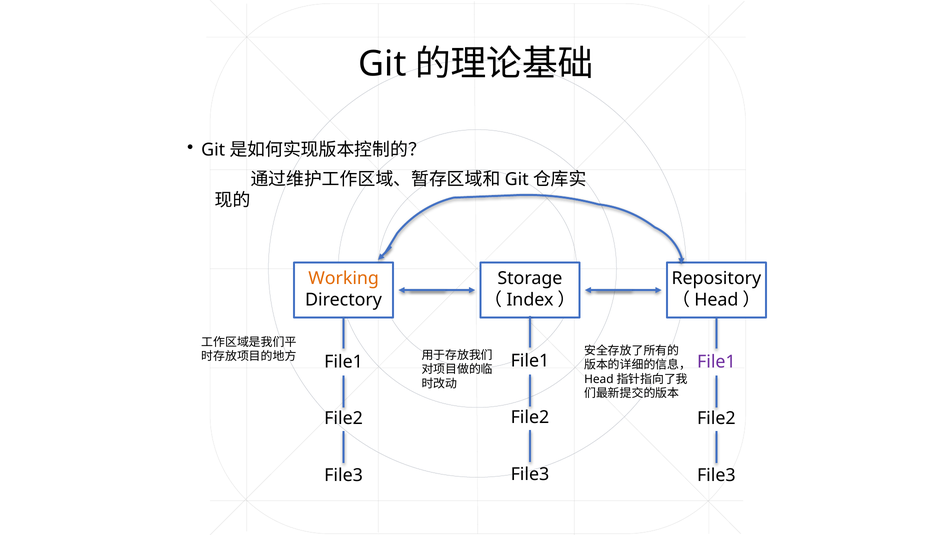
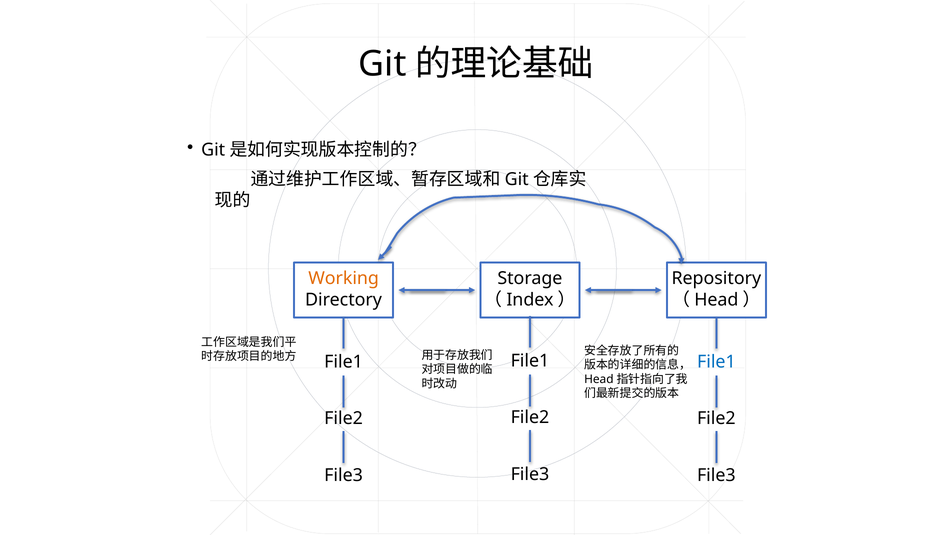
File1 at (716, 362) colour: purple -> blue
